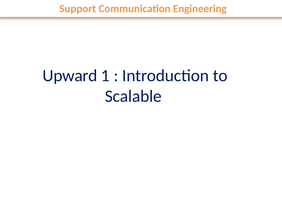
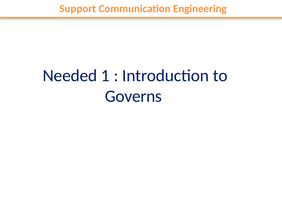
Upward: Upward -> Needed
Scalable: Scalable -> Governs
